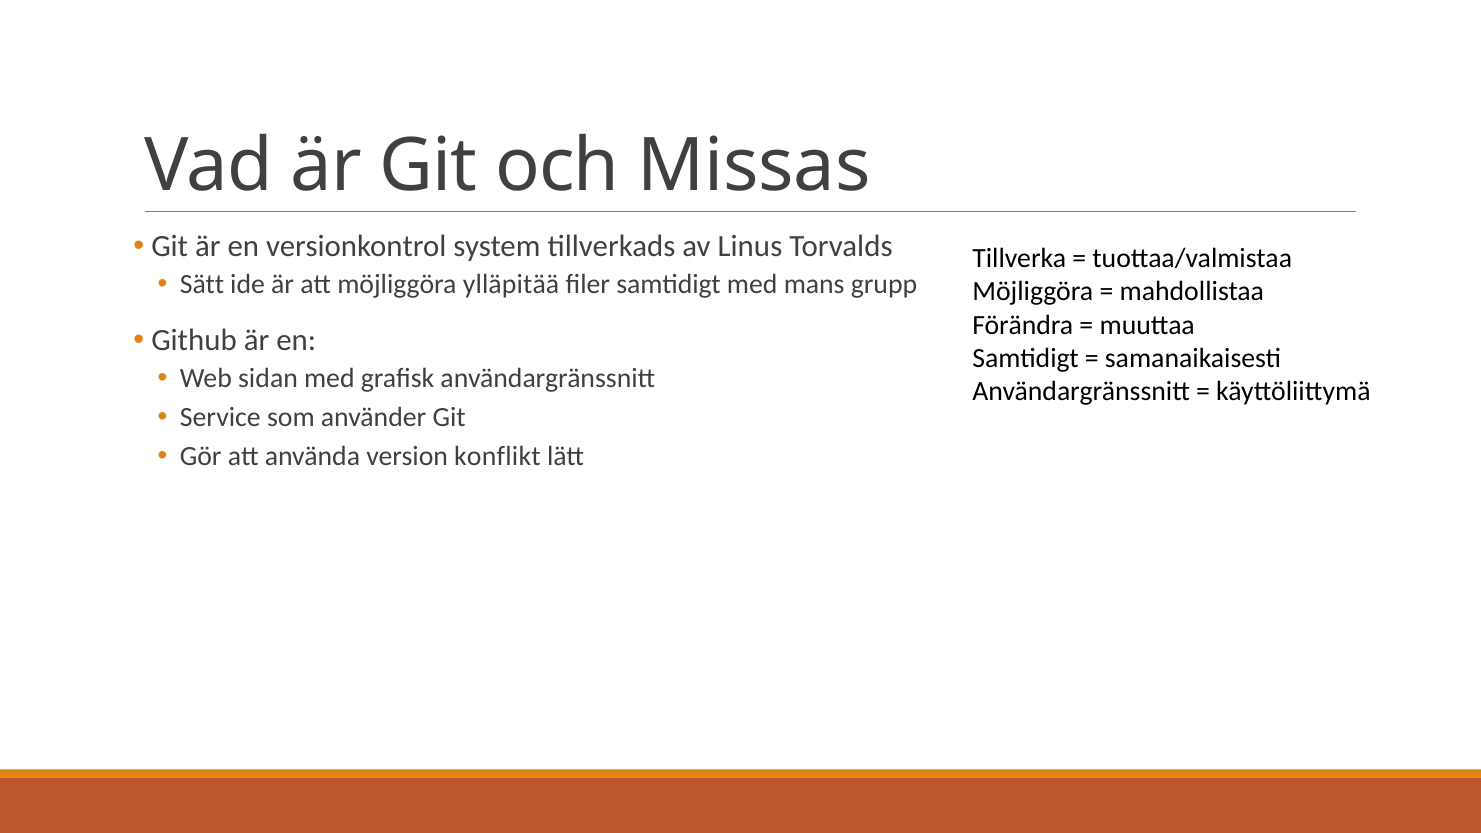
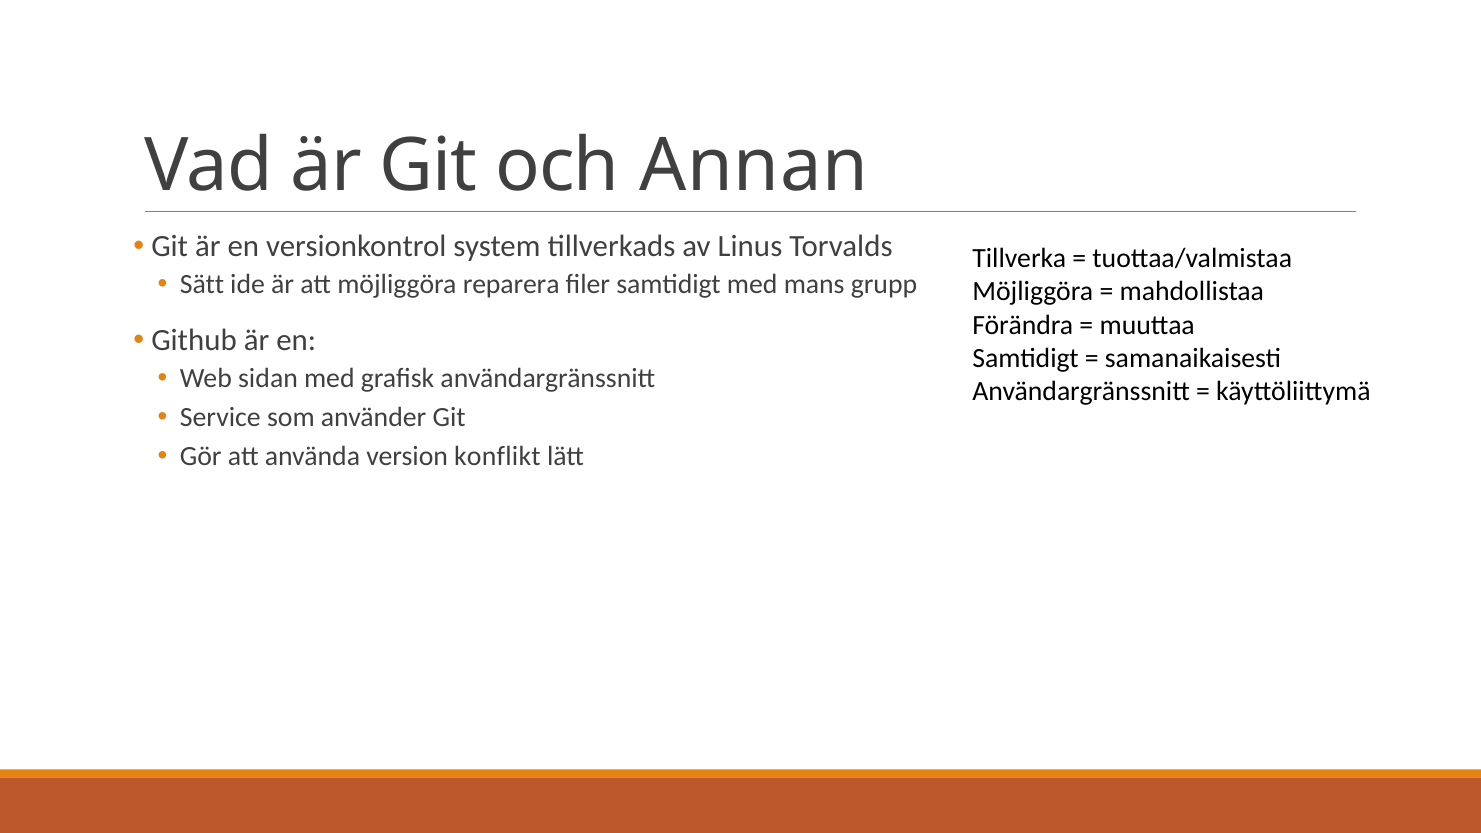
Missas: Missas -> Annan
ylläpitää: ylläpitää -> reparera
